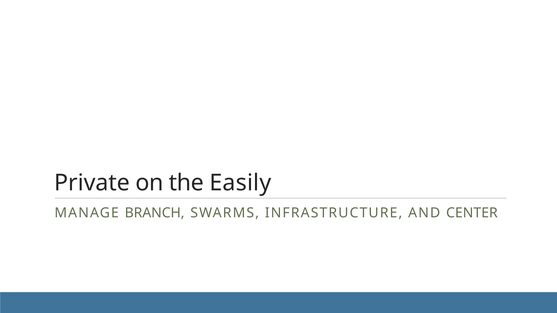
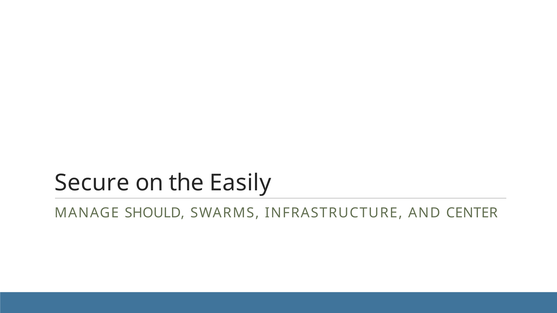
Private: Private -> Secure
BRANCH: BRANCH -> SHOULD
